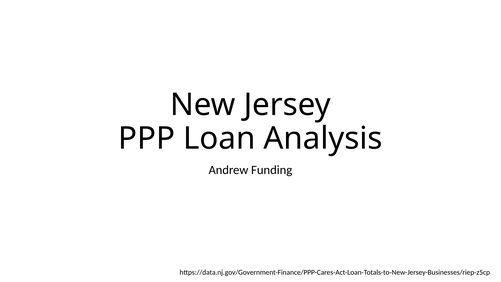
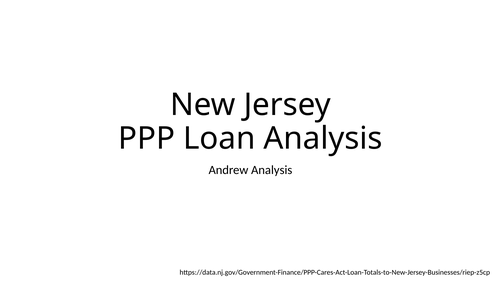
Andrew Funding: Funding -> Analysis
